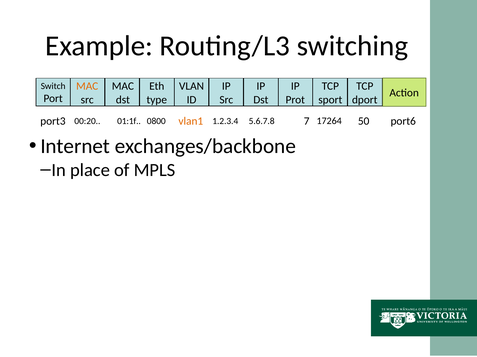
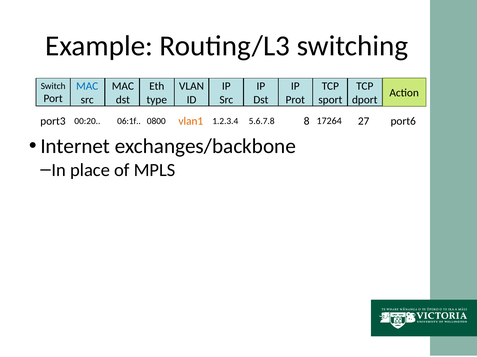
MAC at (87, 86) colour: orange -> blue
01:1f: 01:1f -> 06:1f
7: 7 -> 8
50: 50 -> 27
